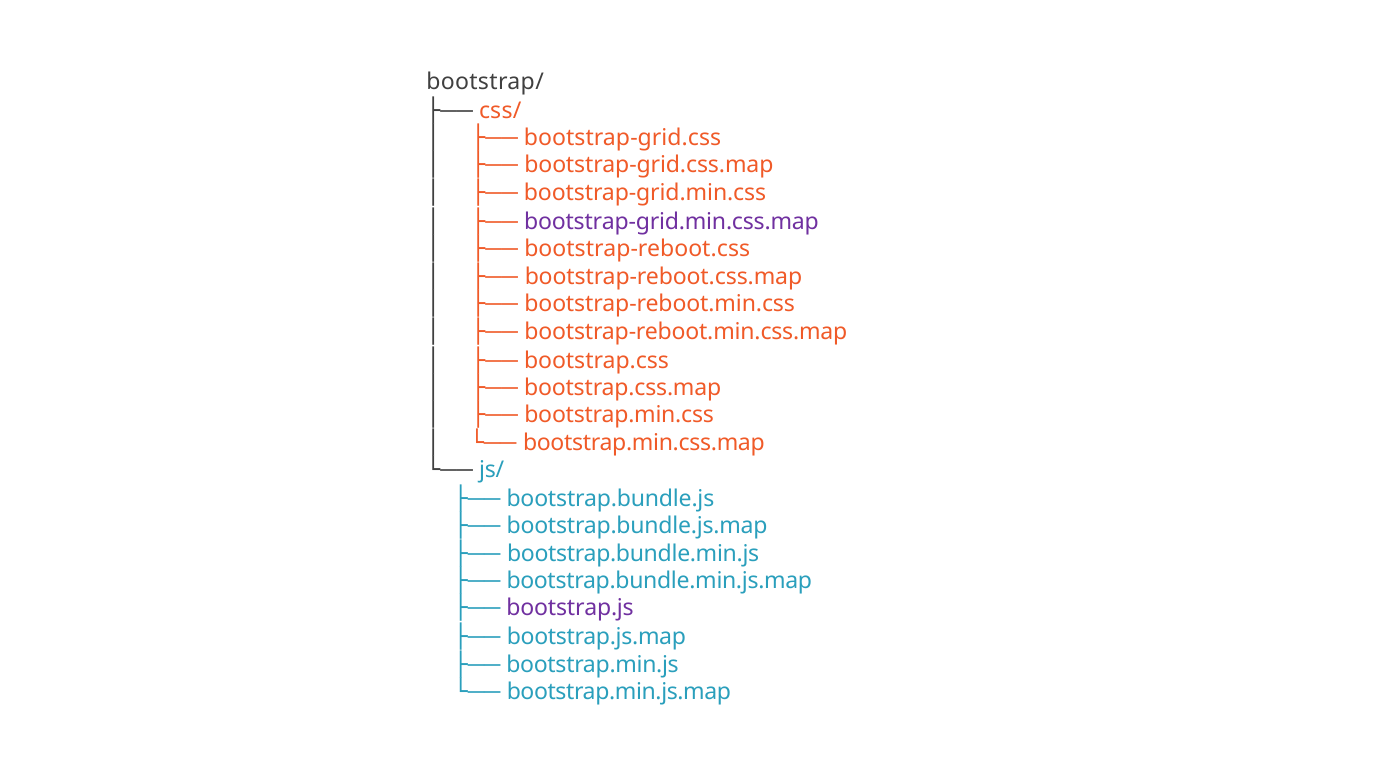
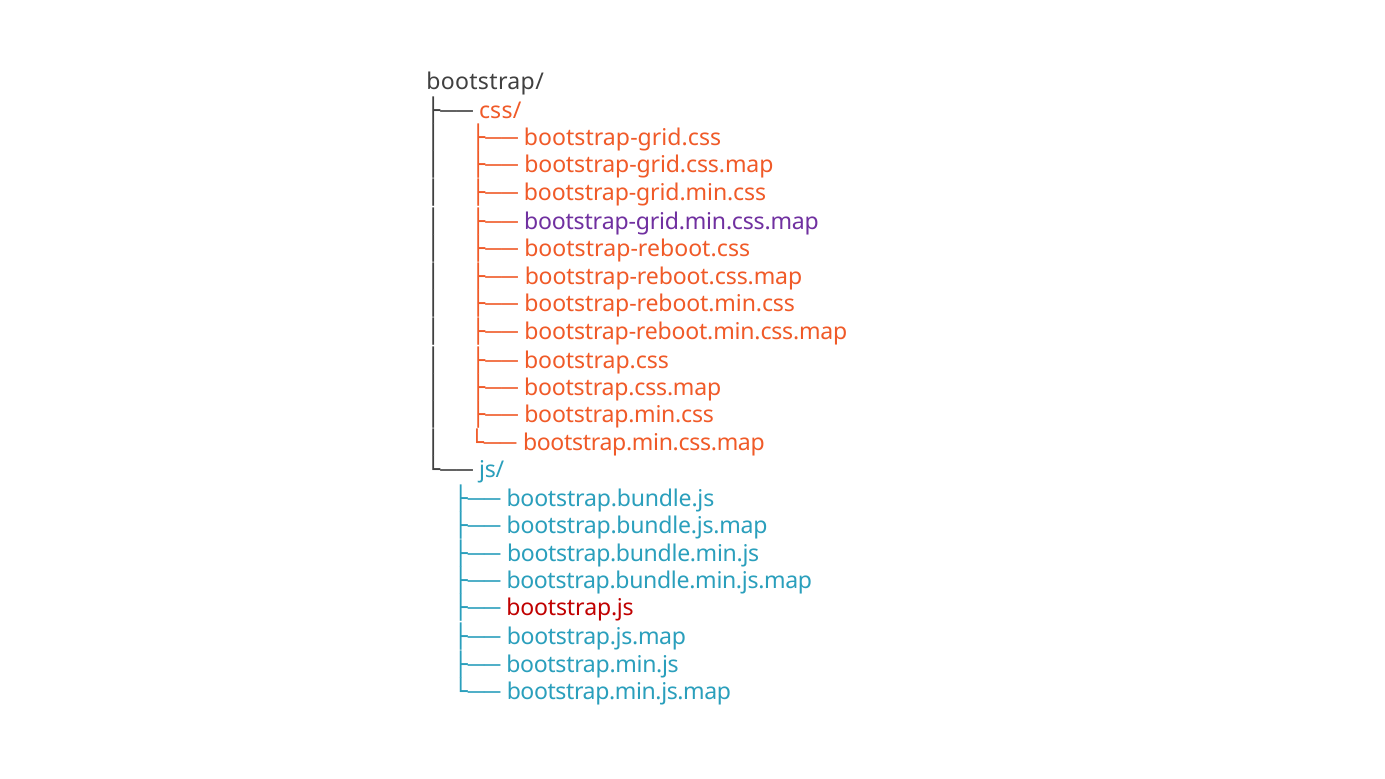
bootstrap.js colour: purple -> red
